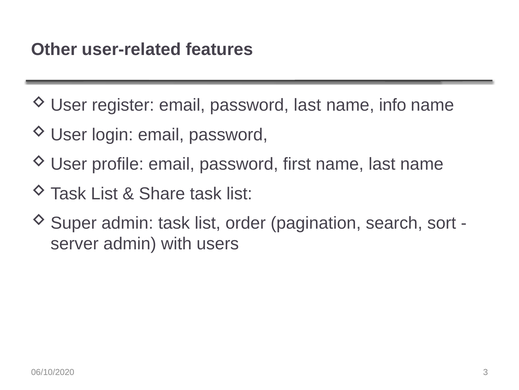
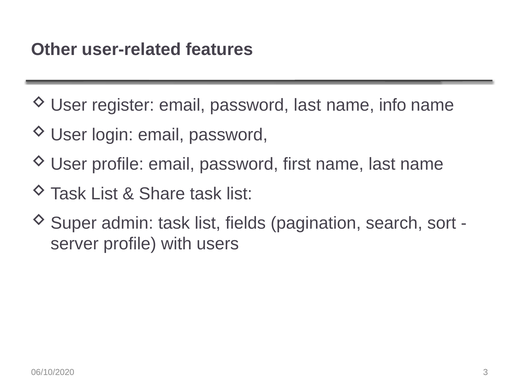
order: order -> fields
server admin: admin -> profile
